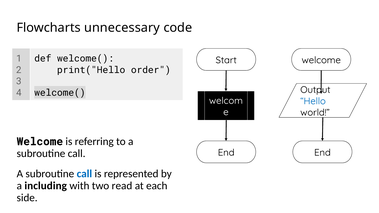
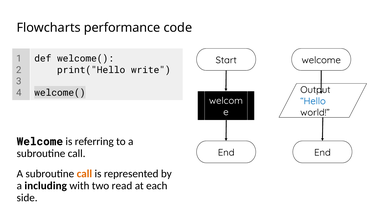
unnecessary: unnecessary -> performance
order: order -> write
call at (84, 174) colour: blue -> orange
